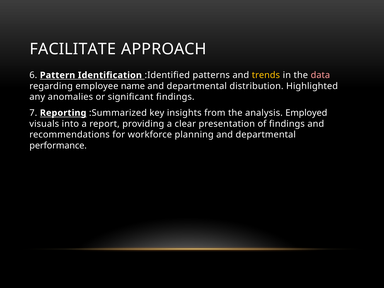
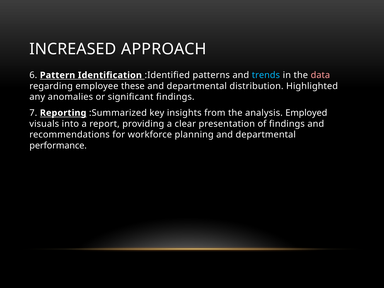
FACILITATE: FACILITATE -> INCREASED
trends colour: yellow -> light blue
name: name -> these
